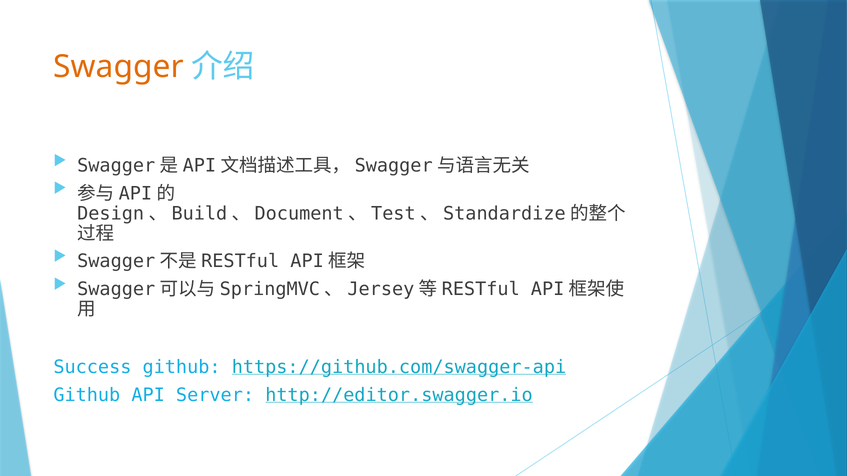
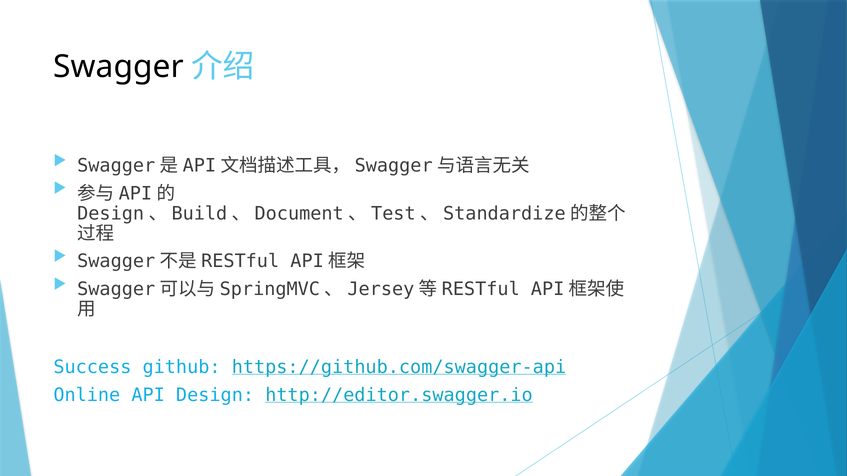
Swagger colour: orange -> black
Github at (87, 396): Github -> Online
Server: Server -> Design
